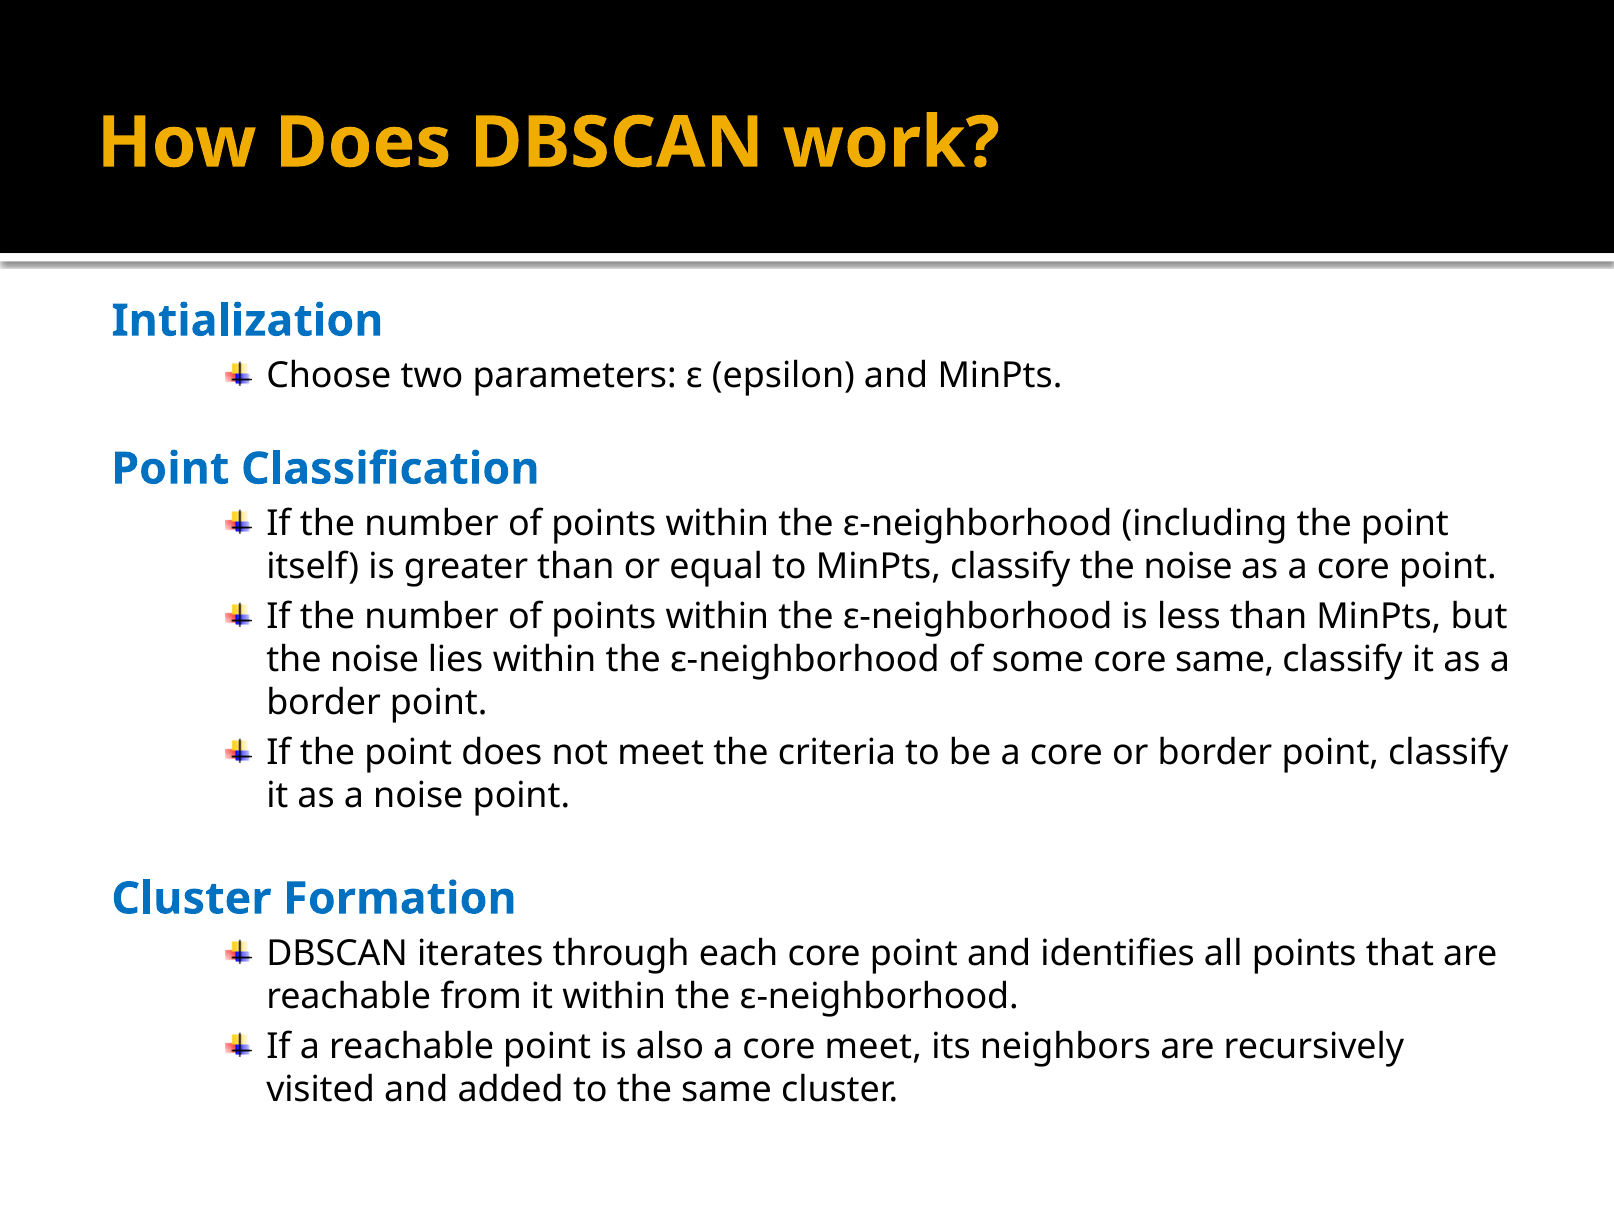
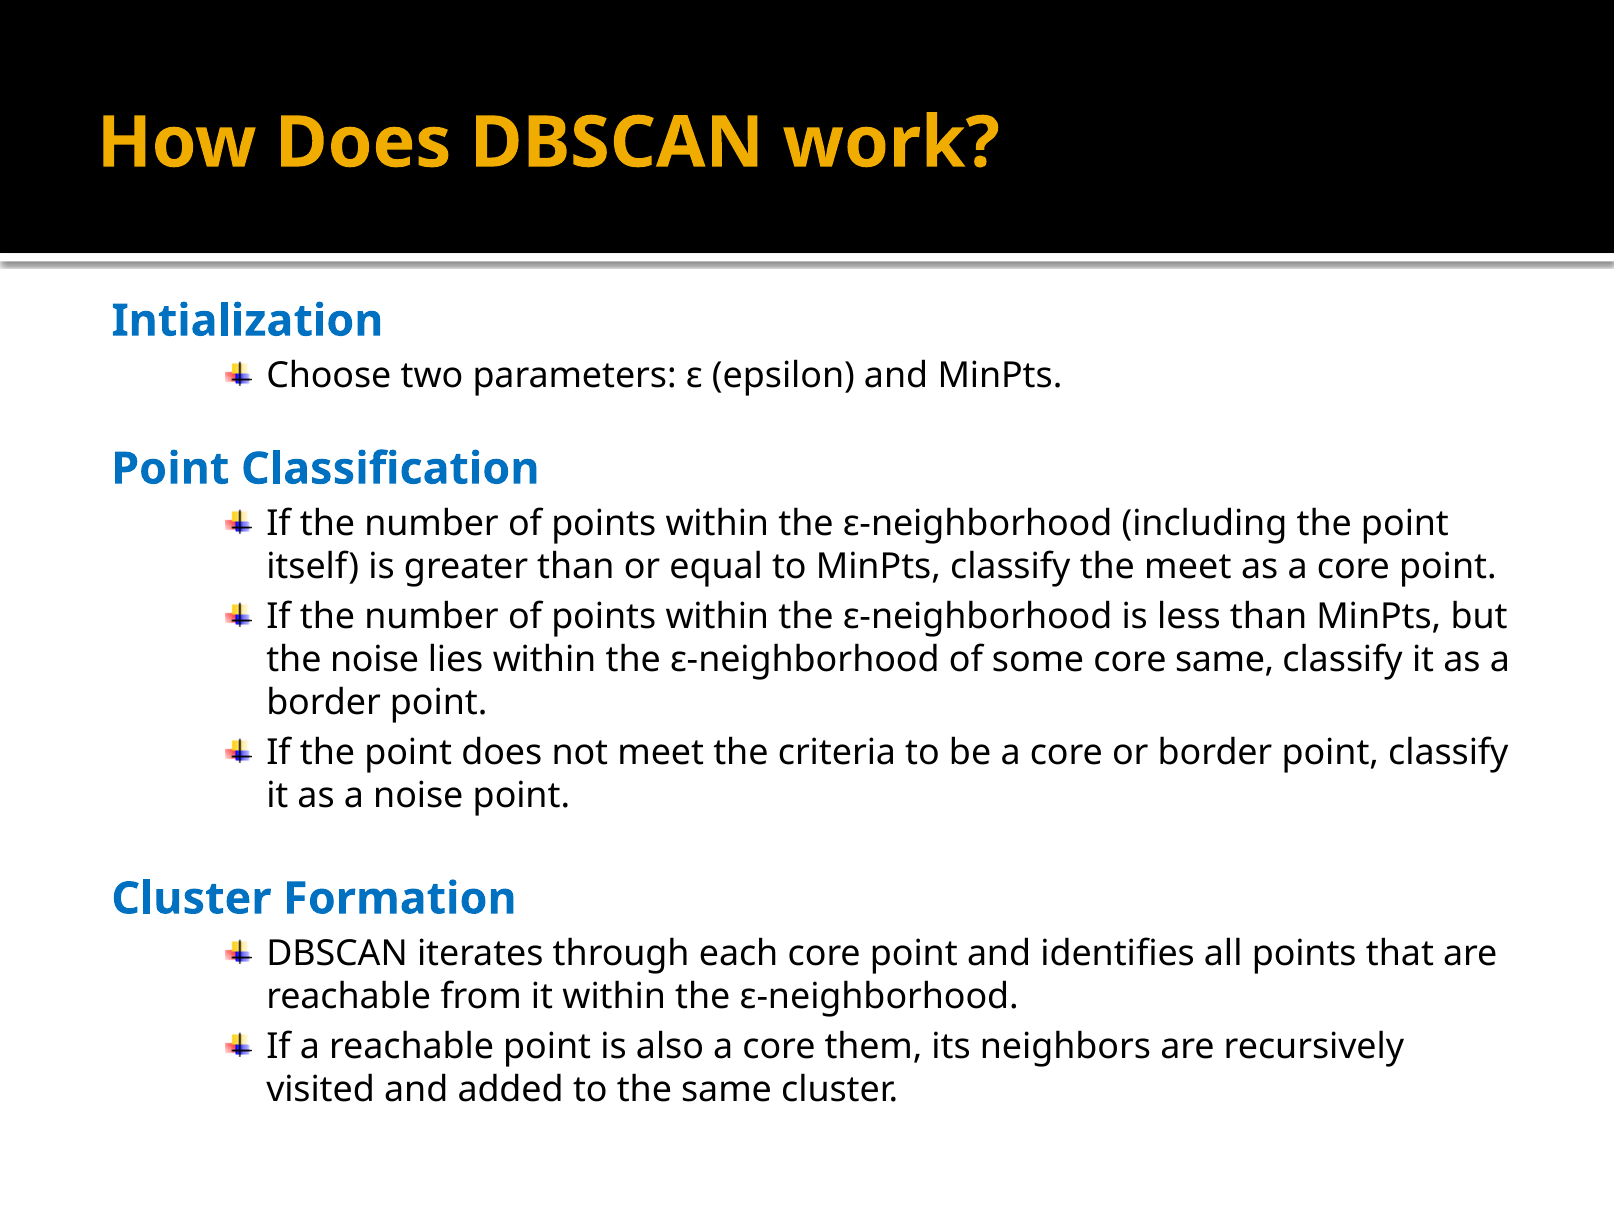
classify the noise: noise -> meet
core meet: meet -> them
